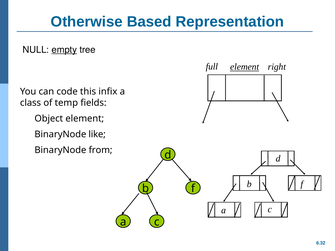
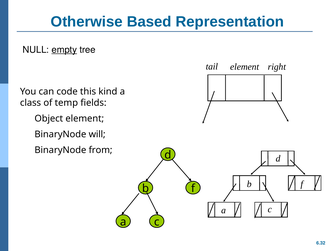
full: full -> tail
element at (245, 67) underline: present -> none
infix: infix -> kind
like: like -> will
